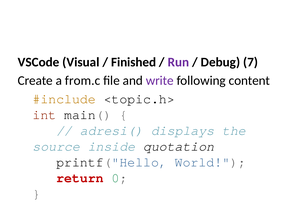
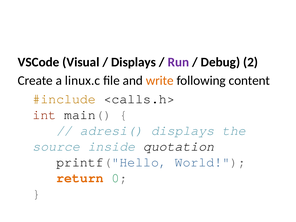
Finished at (134, 62): Finished -> Displays
7: 7 -> 2
from.c: from.c -> linux.c
write colour: purple -> orange
<topic.h>: <topic.h> -> <calls.h>
return colour: red -> orange
